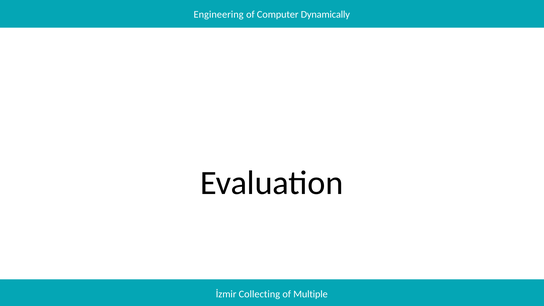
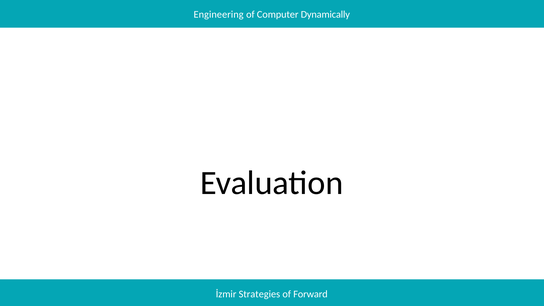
Collecting: Collecting -> Strategies
Multiple: Multiple -> Forward
